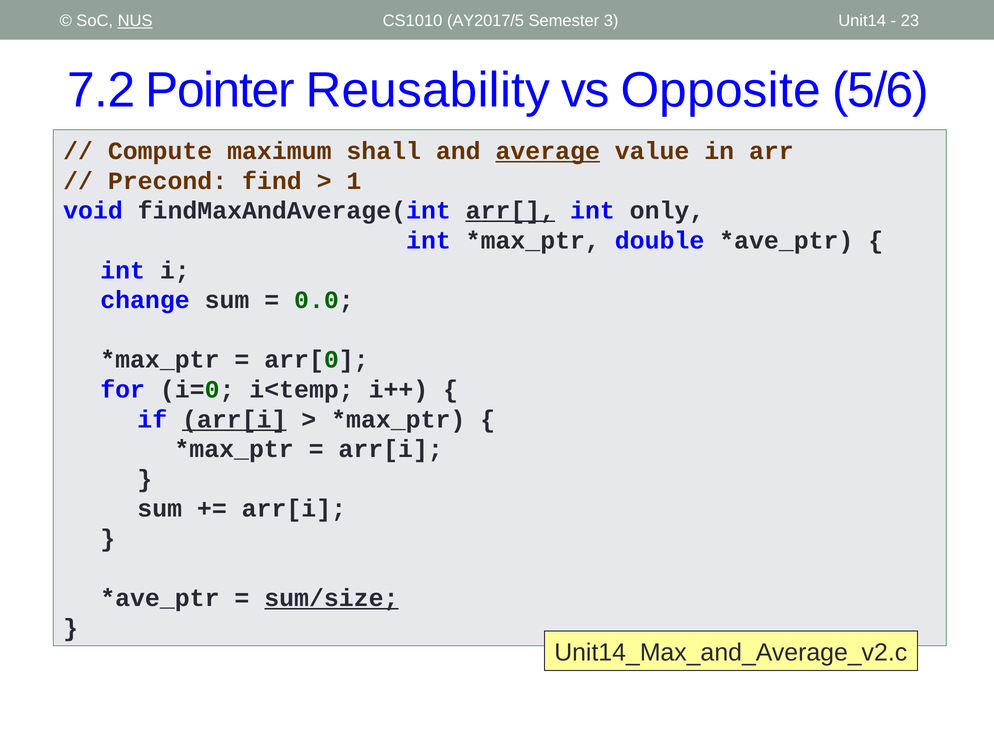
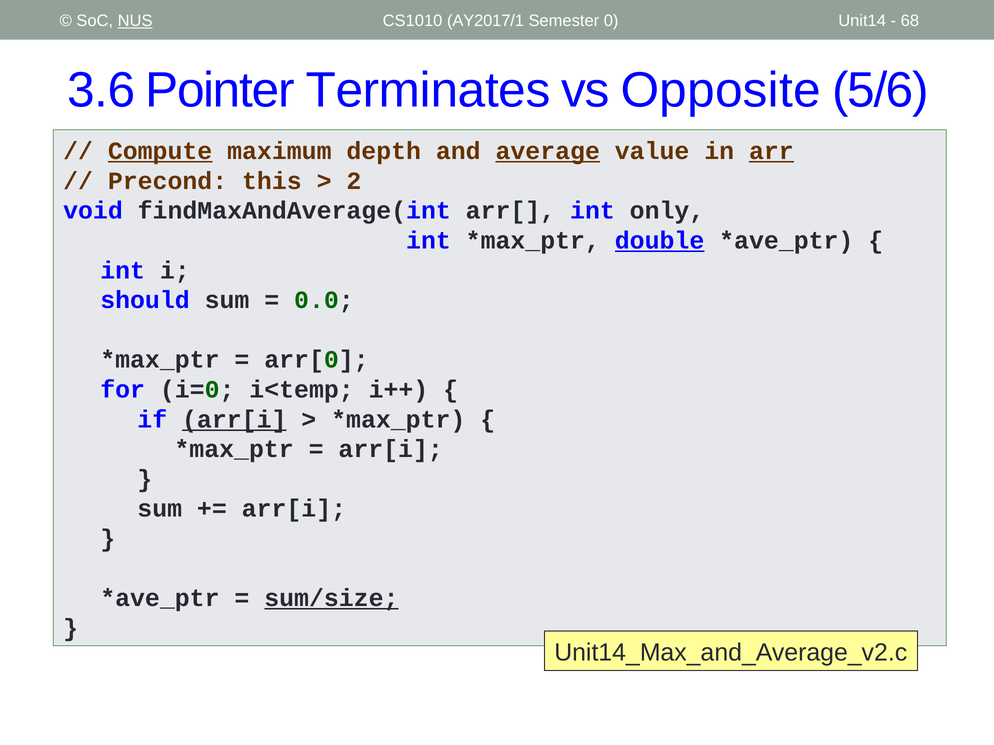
AY2017/5: AY2017/5 -> AY2017/1
3: 3 -> 0
23: 23 -> 68
7.2: 7.2 -> 3.6
Reusability: Reusability -> Terminates
Compute underline: none -> present
shall: shall -> depth
arr underline: none -> present
find: find -> this
1: 1 -> 2
arr[ underline: present -> none
double underline: none -> present
change: change -> should
